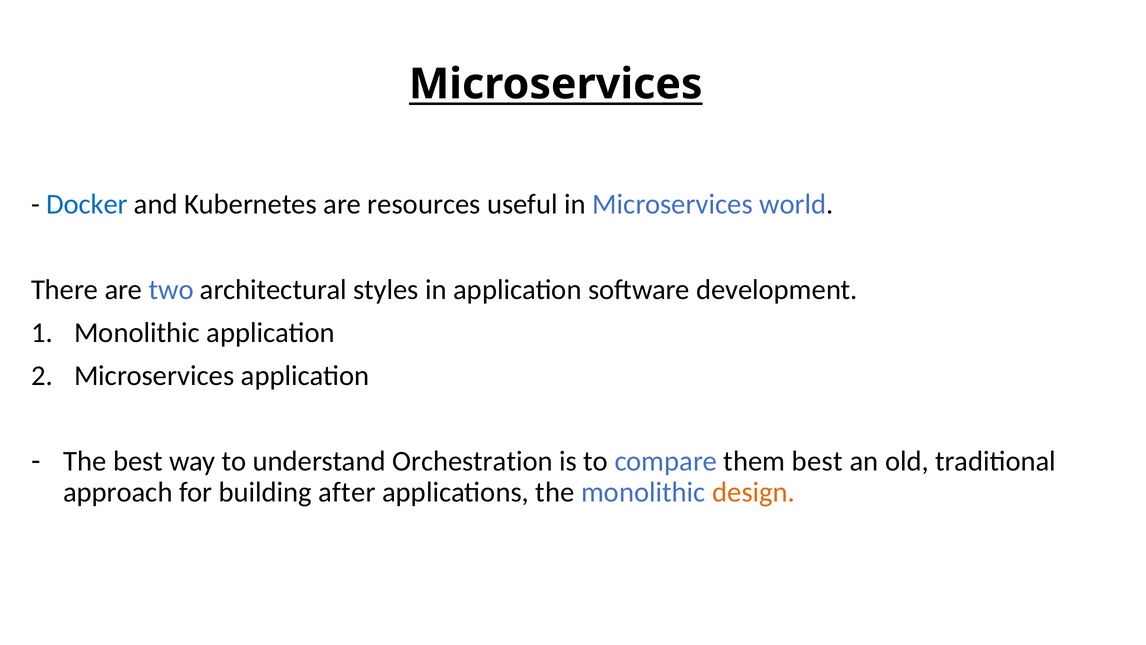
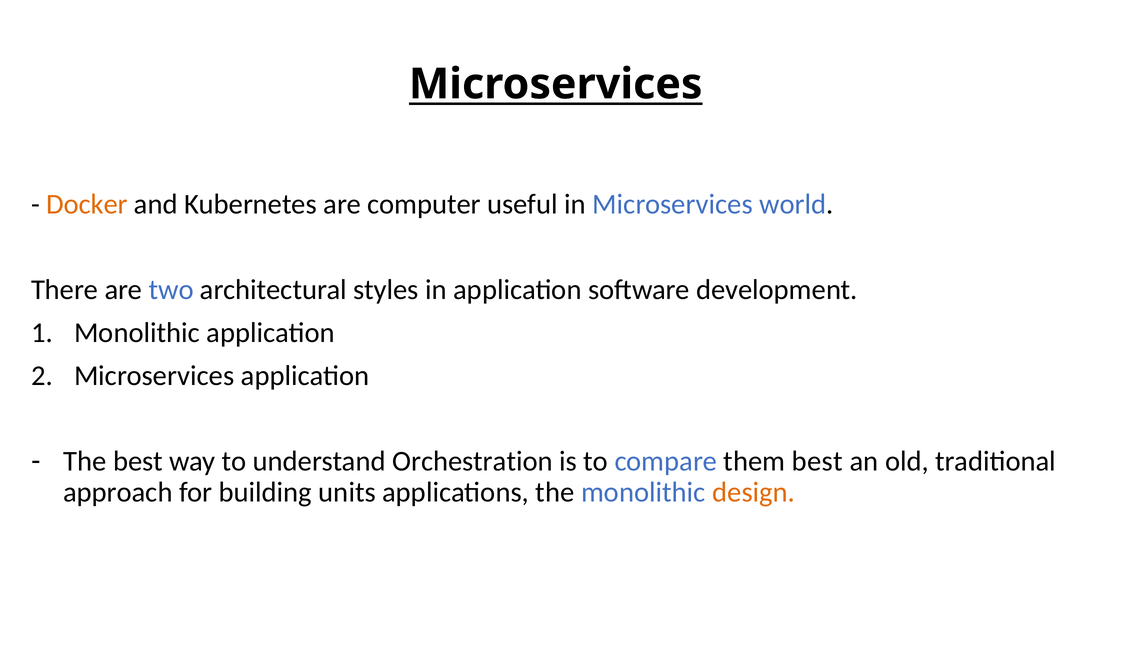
Docker colour: blue -> orange
resources: resources -> computer
after: after -> units
